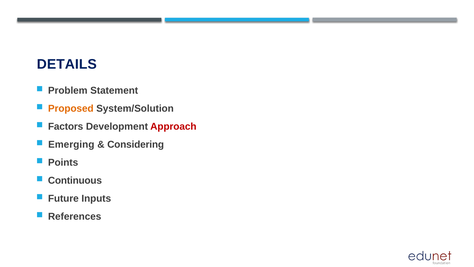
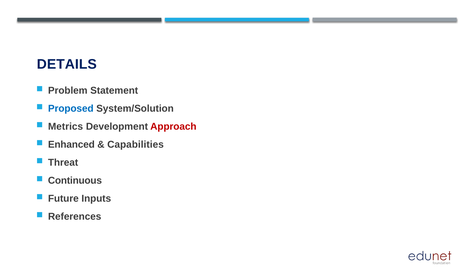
Proposed colour: orange -> blue
Factors: Factors -> Metrics
Emerging: Emerging -> Enhanced
Considering: Considering -> Capabilities
Points: Points -> Threat
